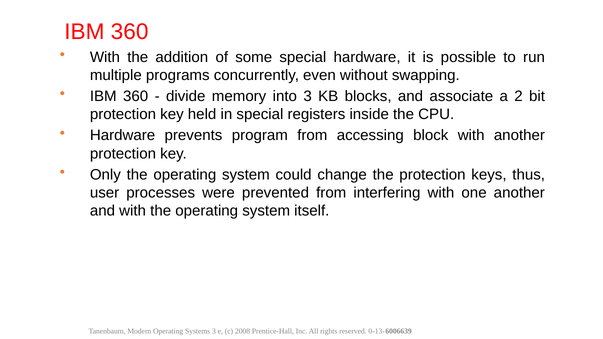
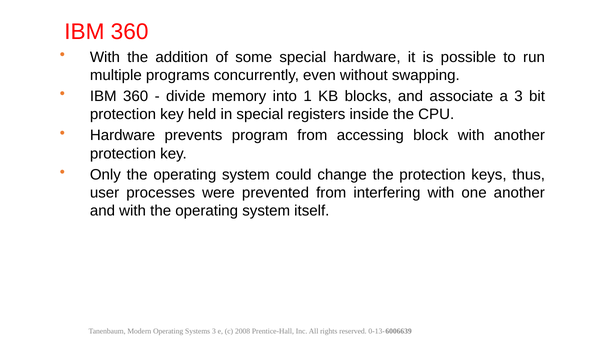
into 3: 3 -> 1
a 2: 2 -> 3
